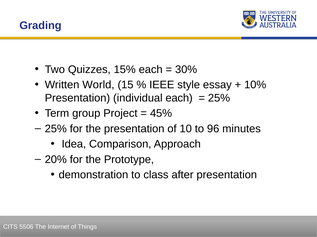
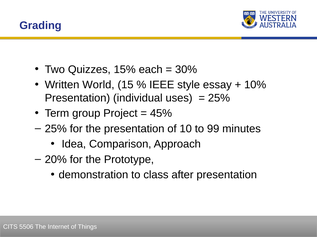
individual each: each -> uses
96: 96 -> 99
